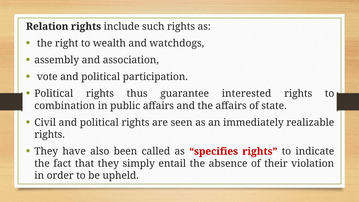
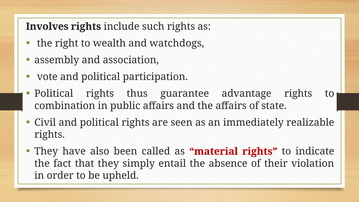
Relation: Relation -> Involves
interested: interested -> advantage
specifies: specifies -> material
